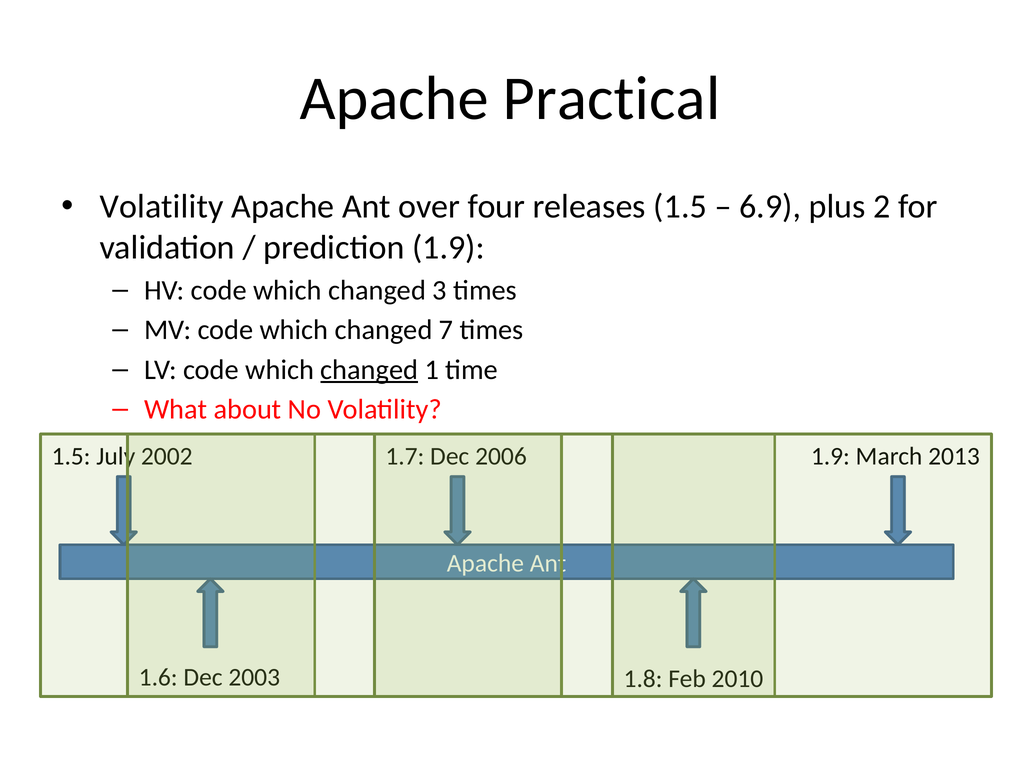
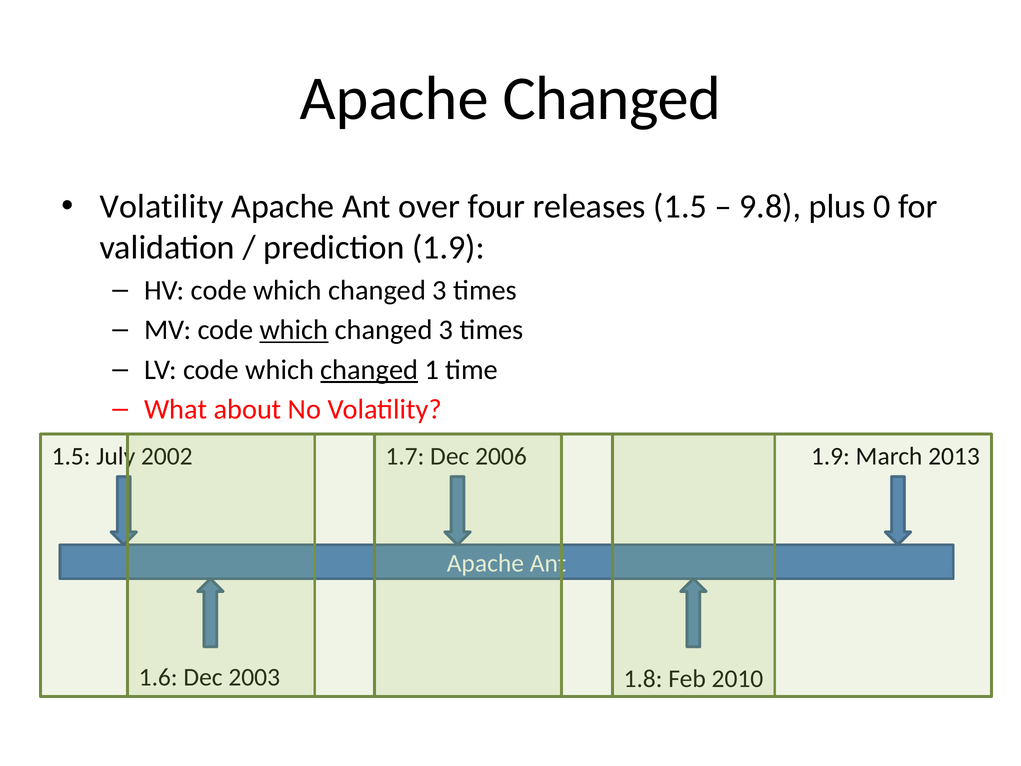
Apache Practical: Practical -> Changed
6.9: 6.9 -> 9.8
2: 2 -> 0
which at (294, 330) underline: none -> present
7 at (446, 330): 7 -> 3
